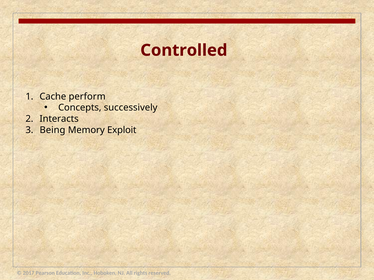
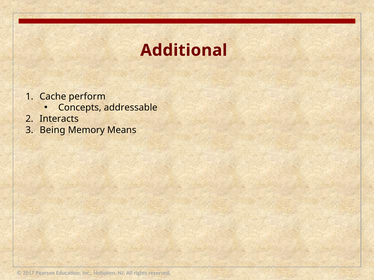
Controlled: Controlled -> Additional
successively: successively -> addressable
Exploit: Exploit -> Means
